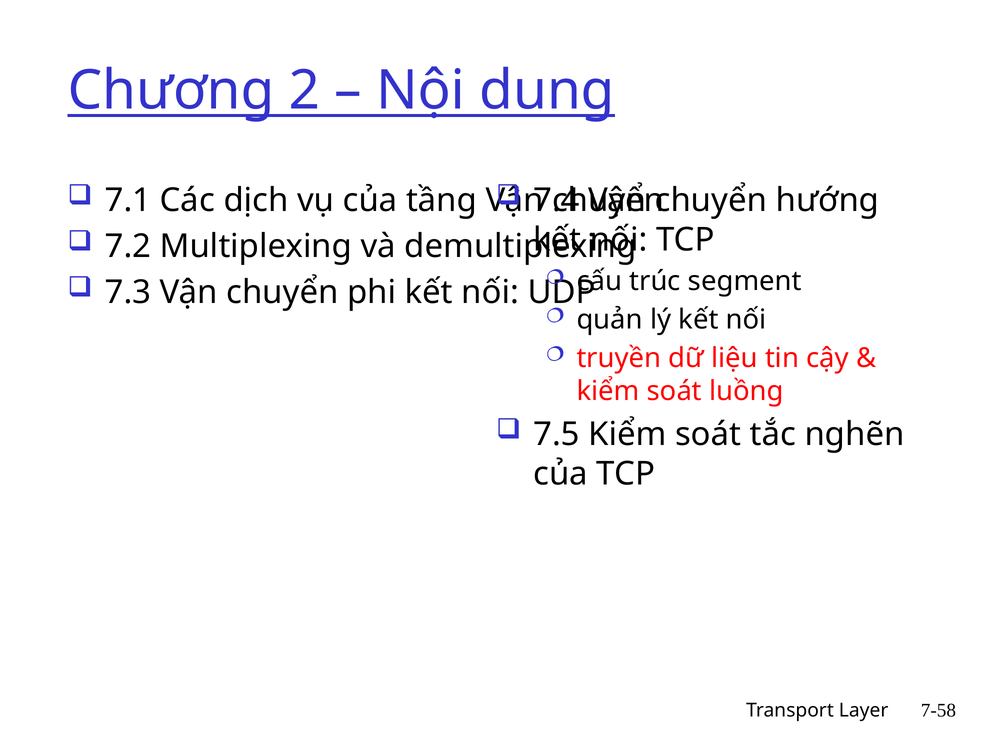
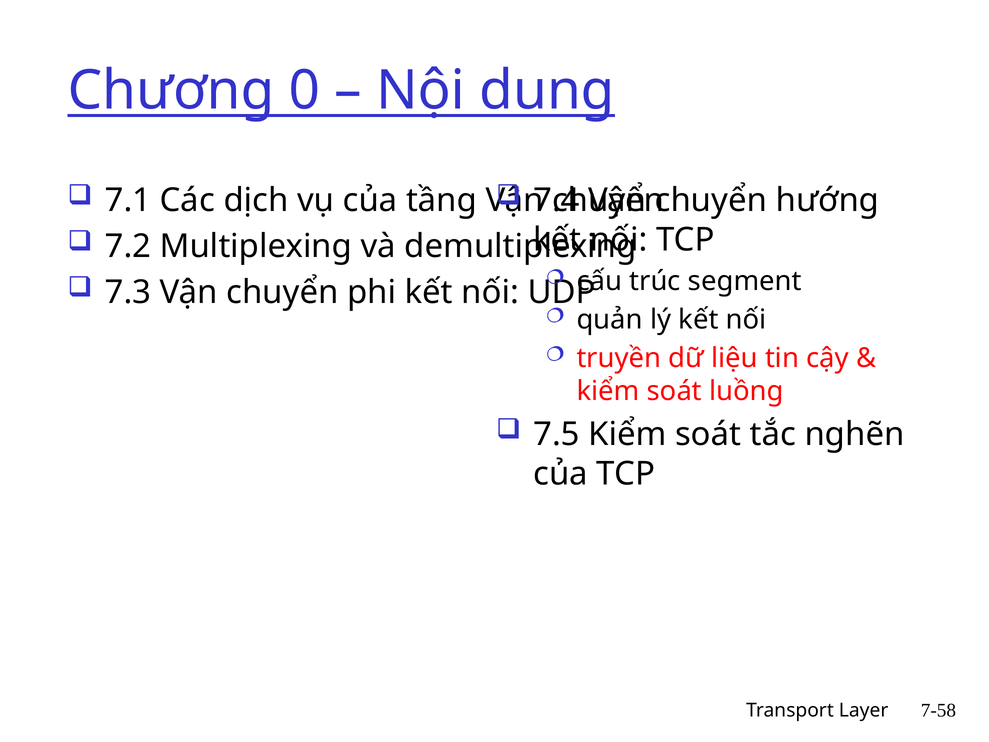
2: 2 -> 0
